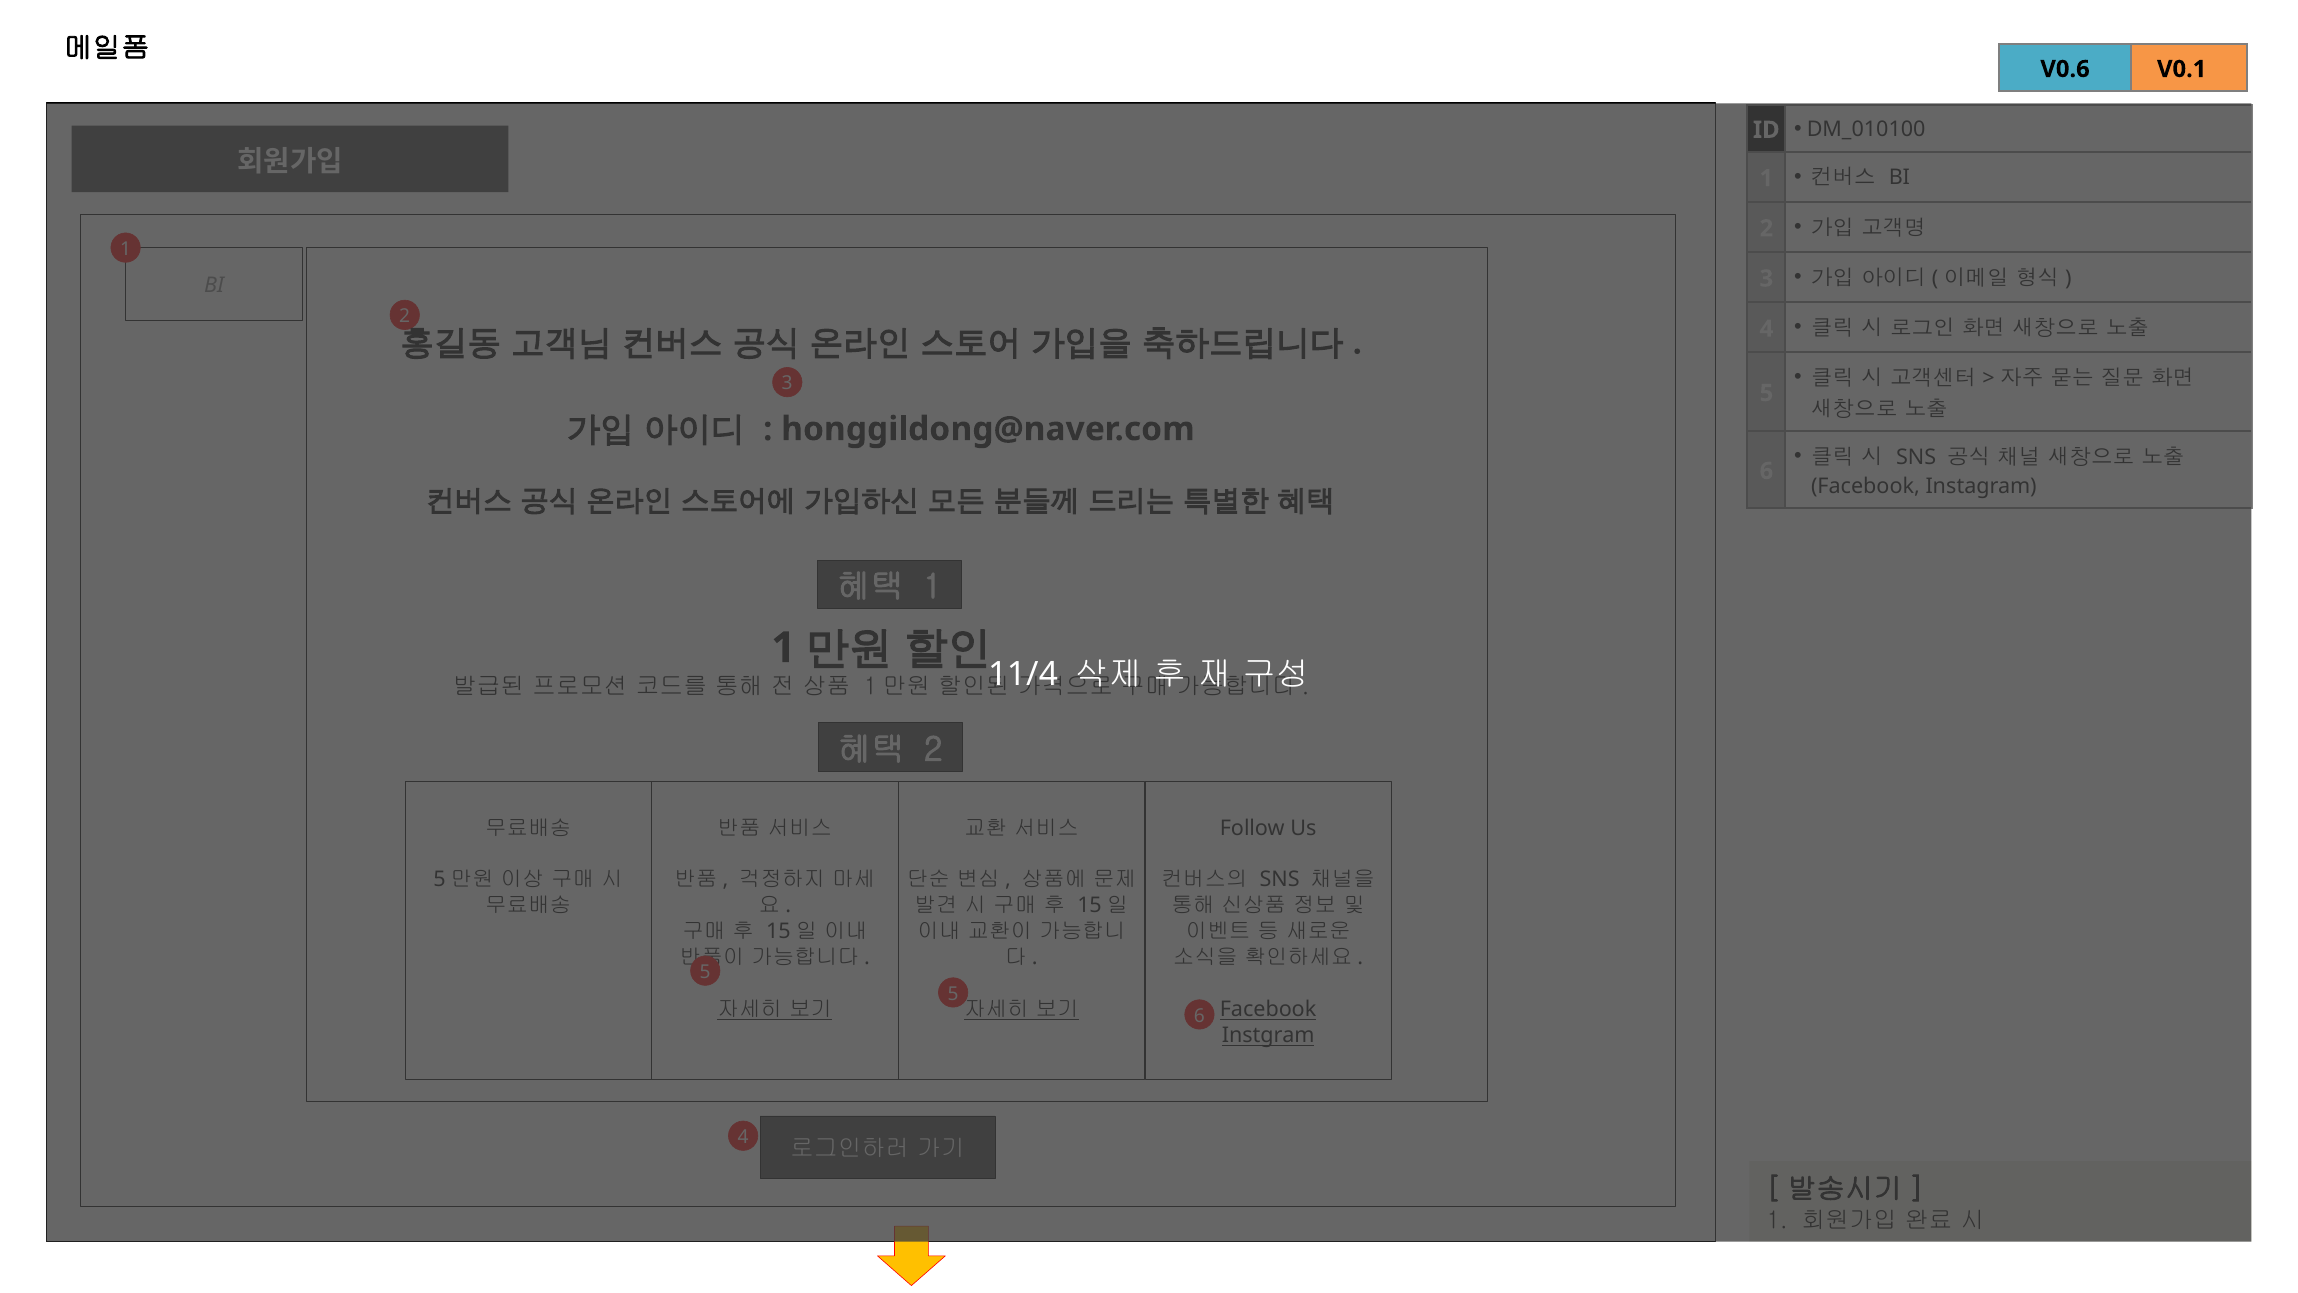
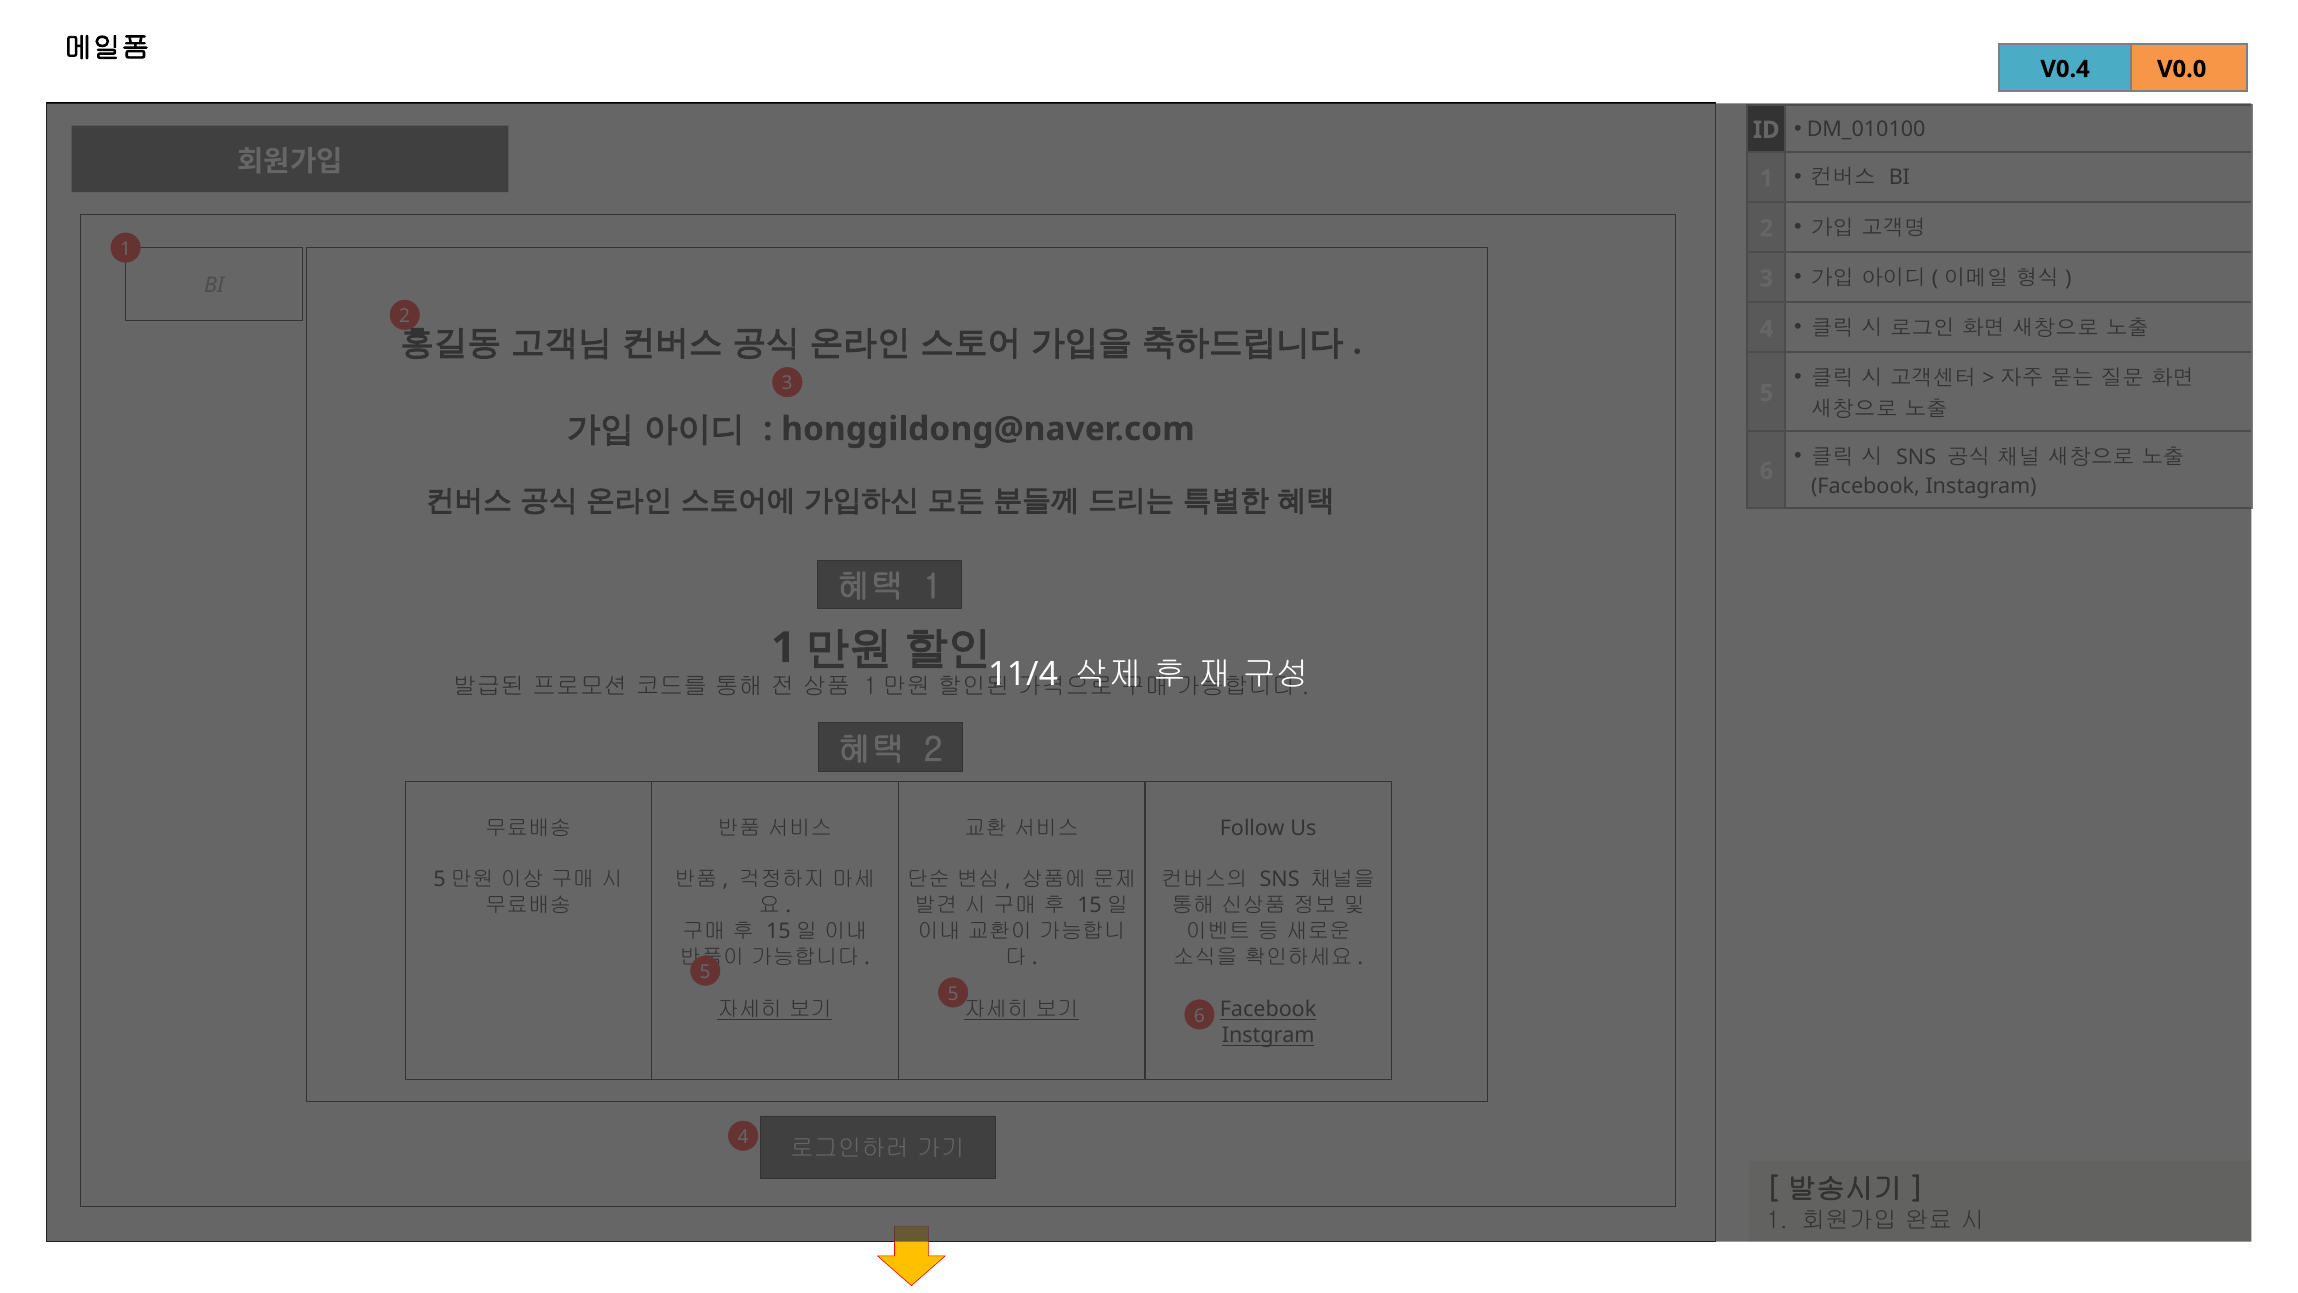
V0.6: V0.6 -> V0.4
V0.1: V0.1 -> V0.0
